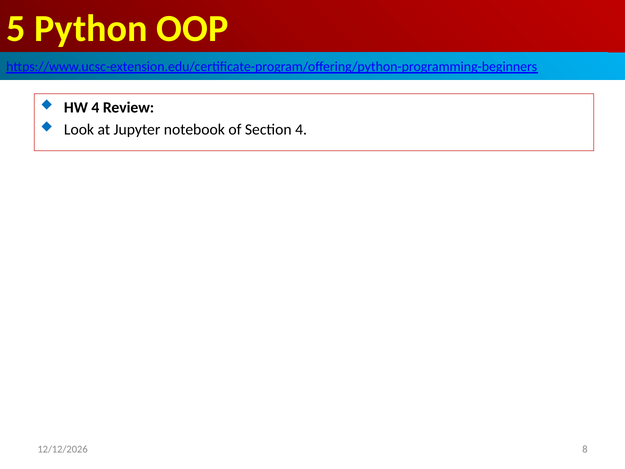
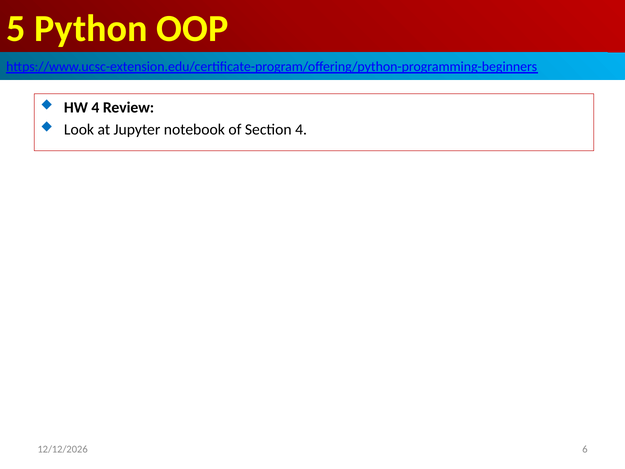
8: 8 -> 6
